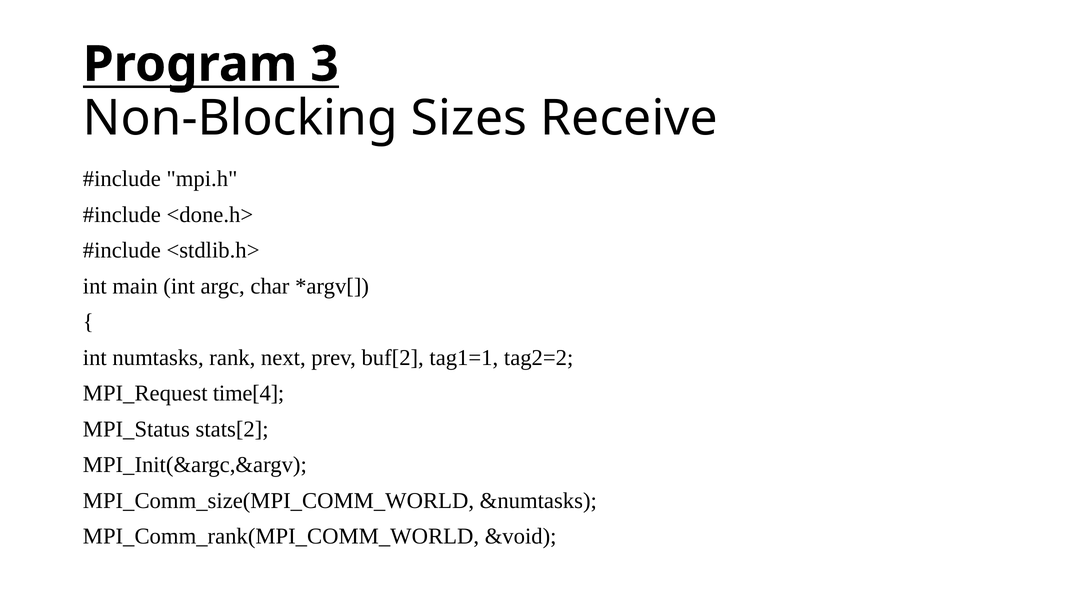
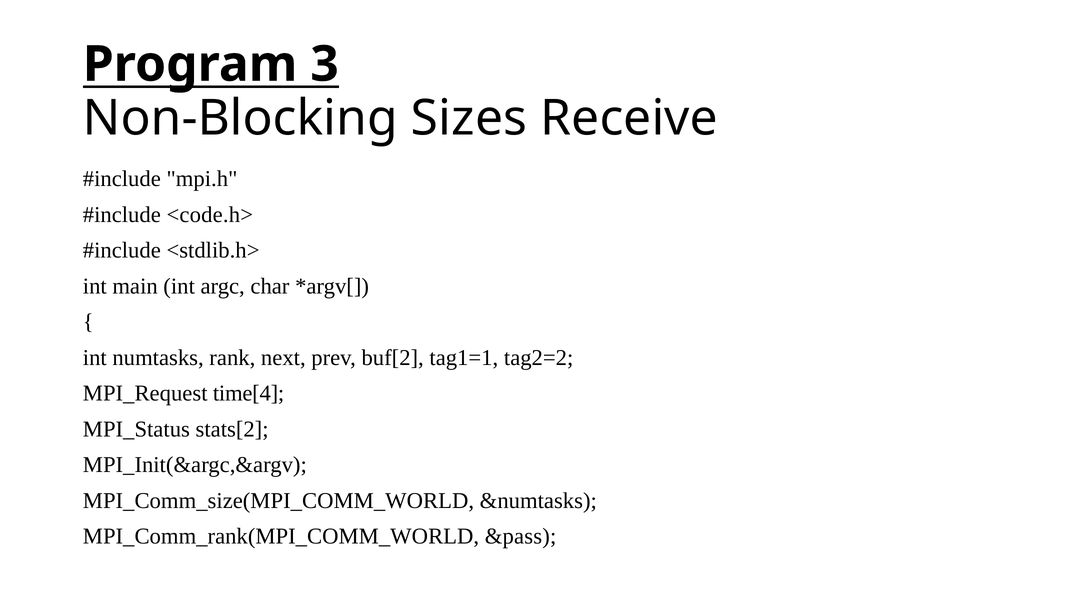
<done.h>: <done.h> -> <code.h>
&void: &void -> &pass
